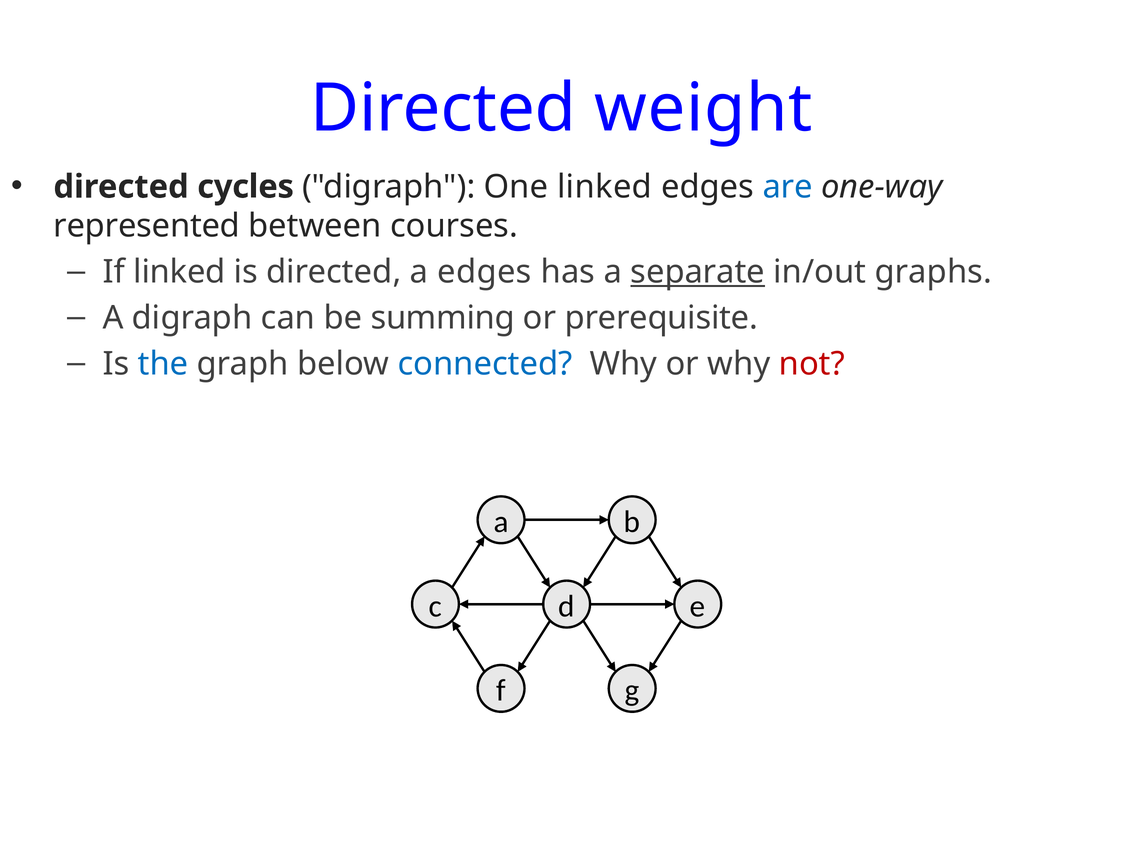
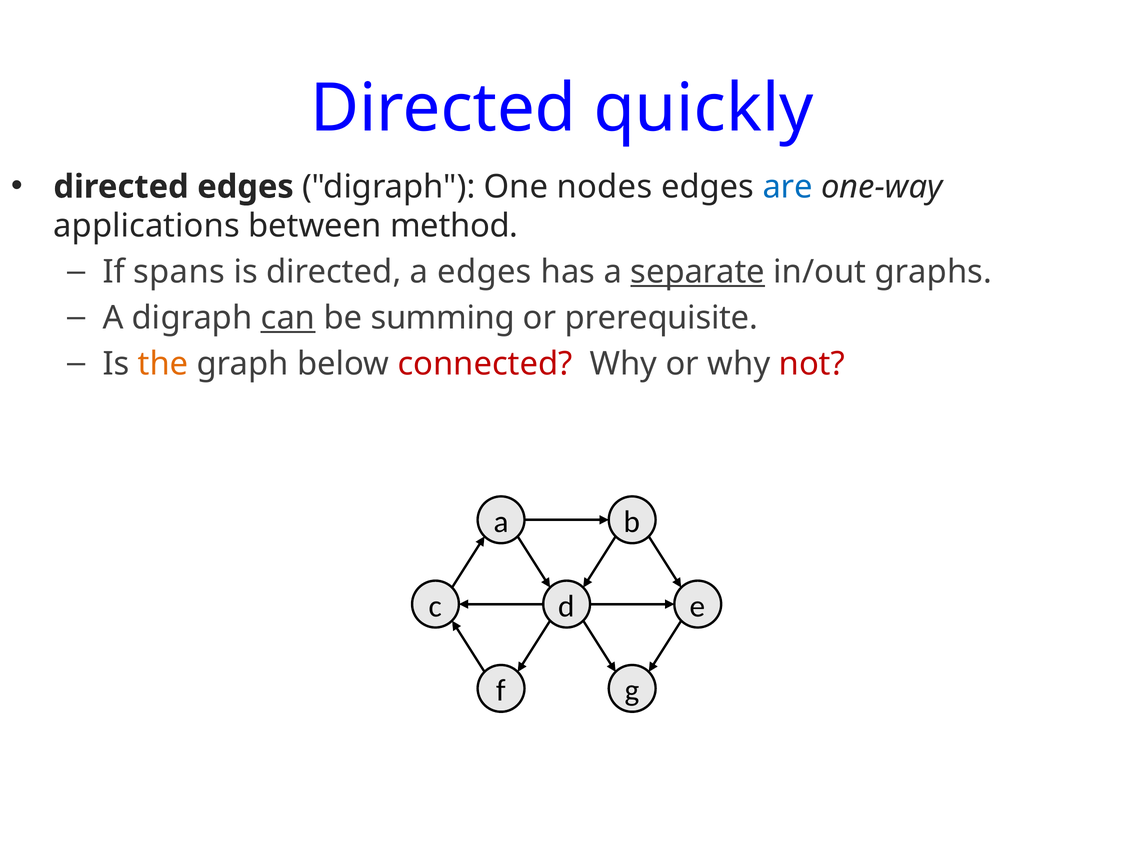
weight: weight -> quickly
directed cycles: cycles -> edges
One linked: linked -> nodes
represented: represented -> applications
courses: courses -> method
If linked: linked -> spans
can underline: none -> present
the colour: blue -> orange
connected colour: blue -> red
